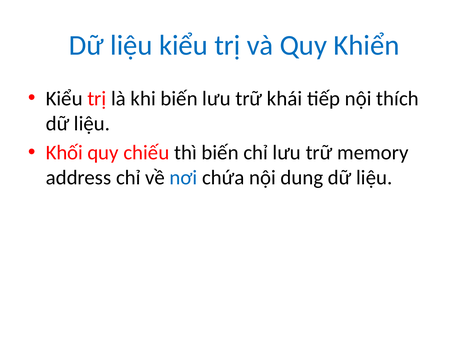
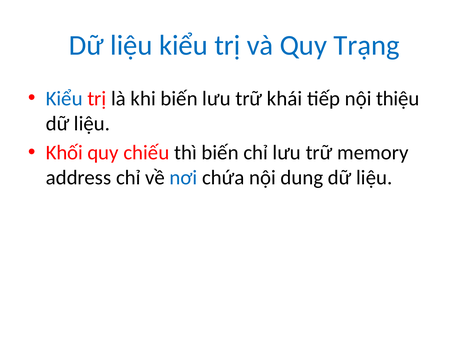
Khiển: Khiển -> Trạng
Kiểu at (64, 98) colour: black -> blue
thích: thích -> thiệu
